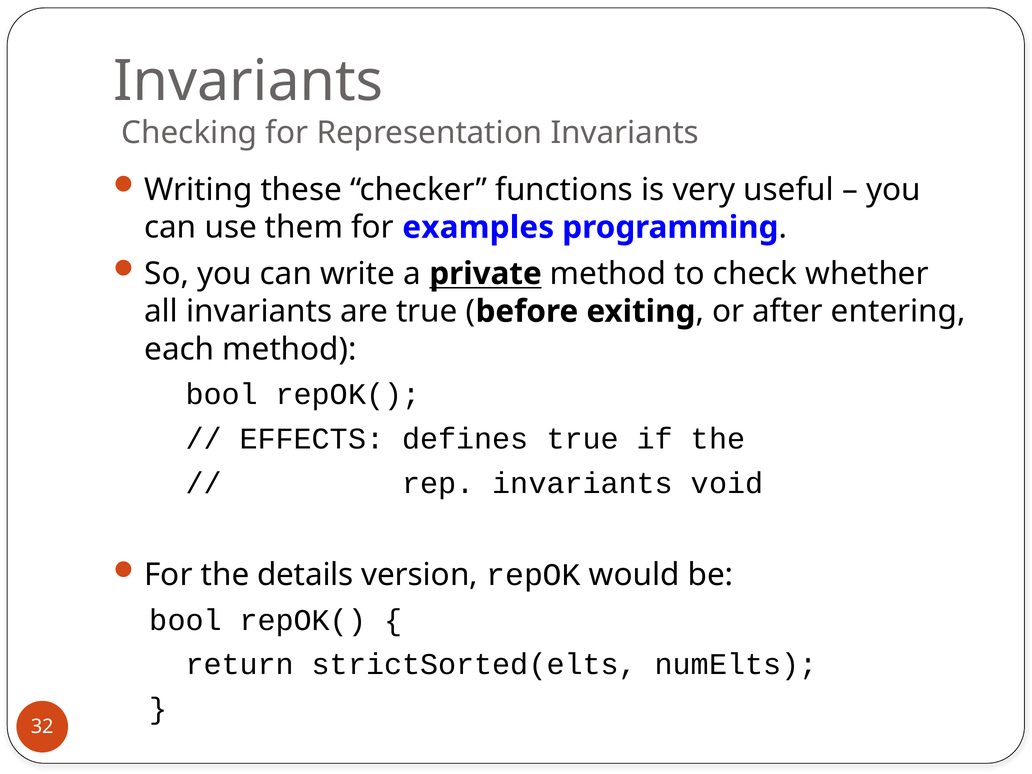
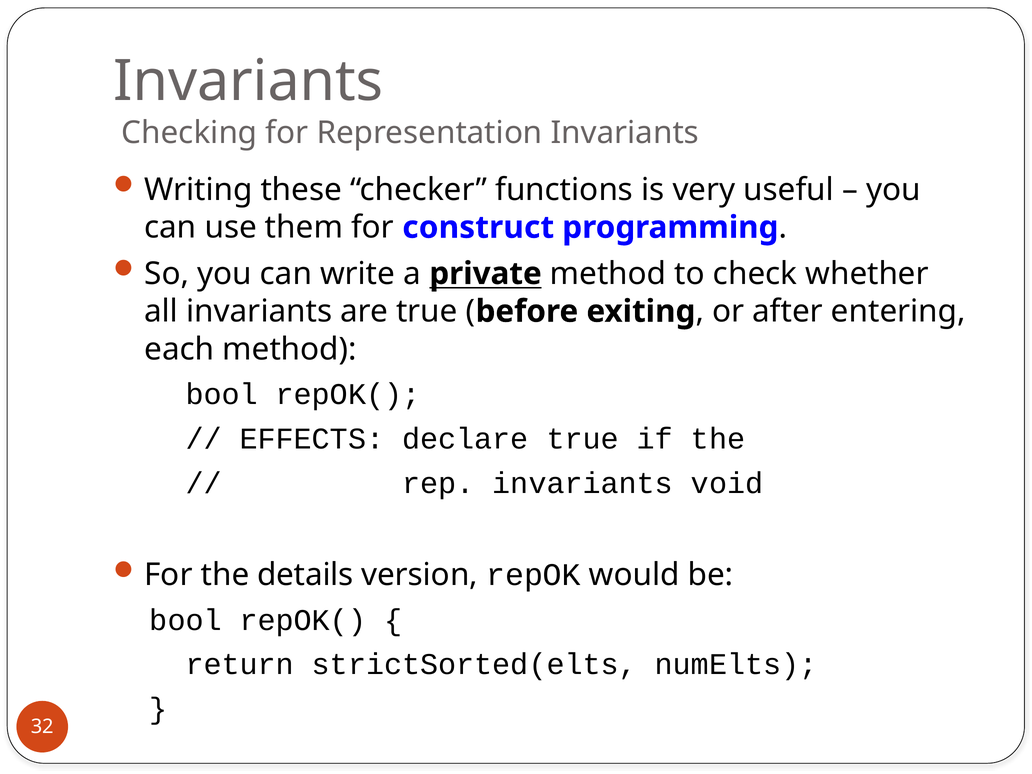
examples: examples -> construct
defines: defines -> declare
